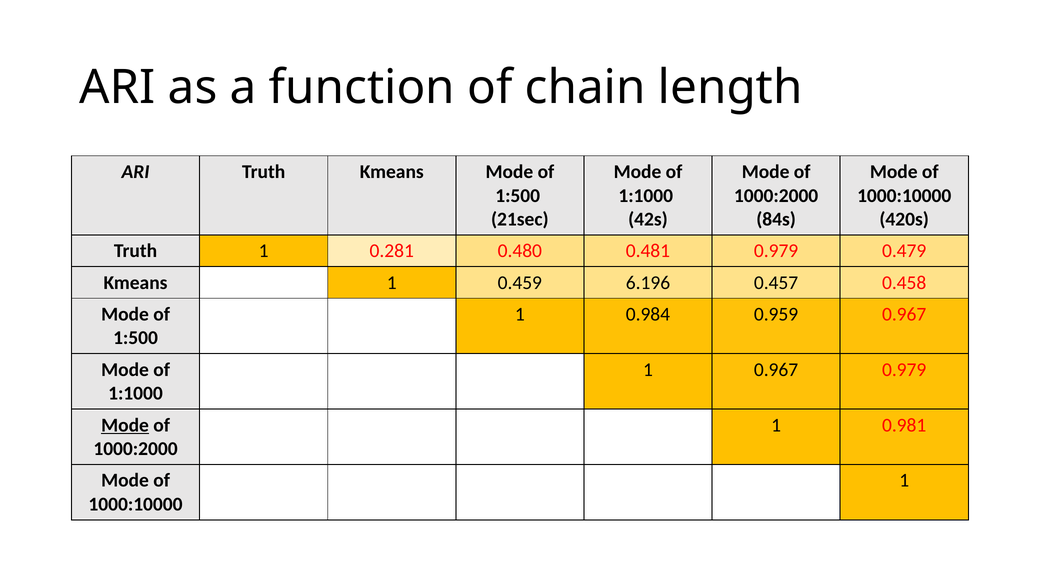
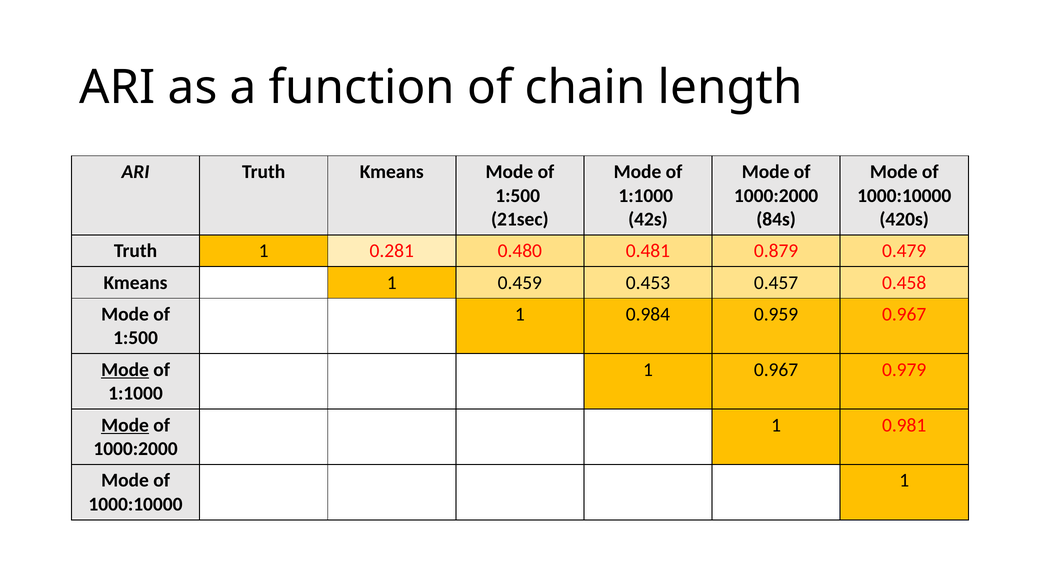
0.481 0.979: 0.979 -> 0.879
6.196: 6.196 -> 0.453
Mode at (125, 370) underline: none -> present
